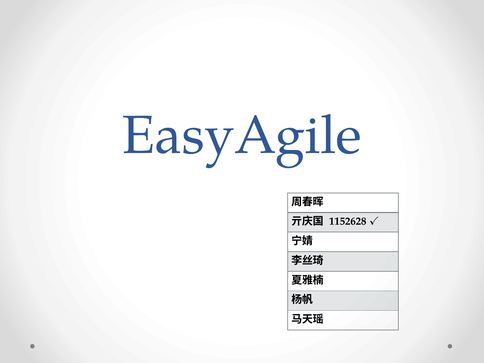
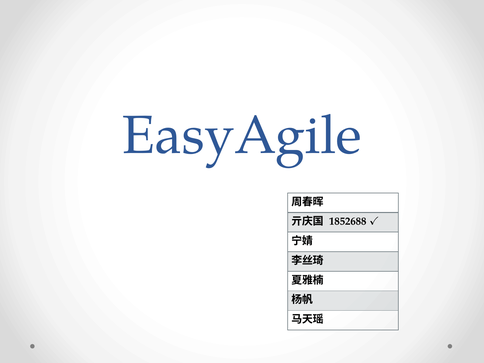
1152628: 1152628 -> 1852688
